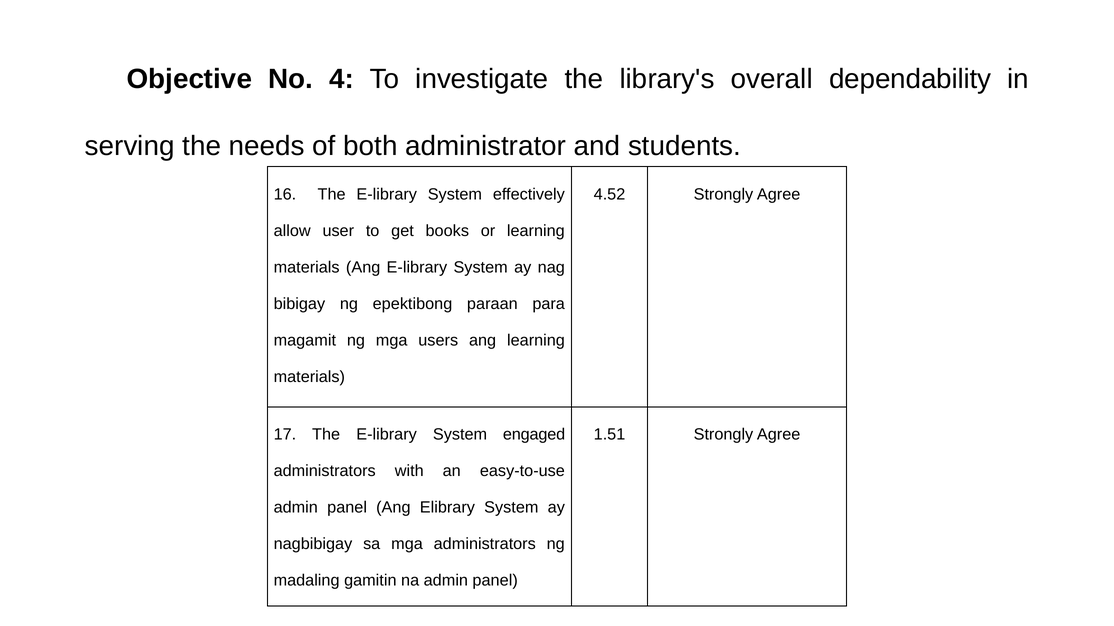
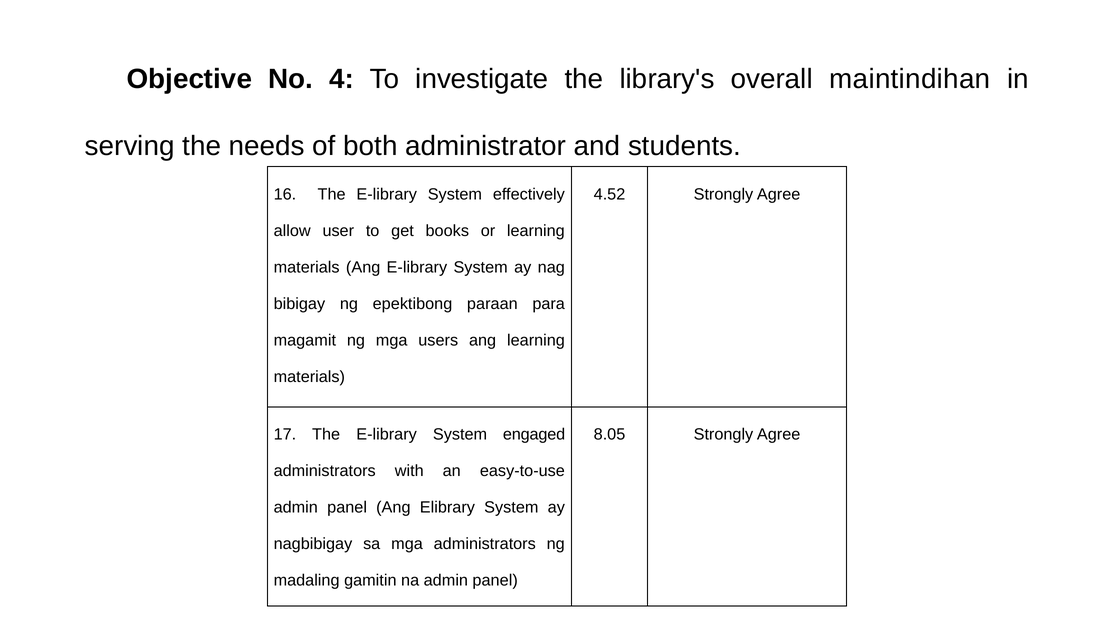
dependability: dependability -> maintindihan
1.51: 1.51 -> 8.05
